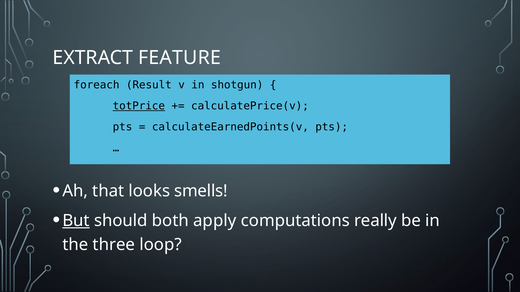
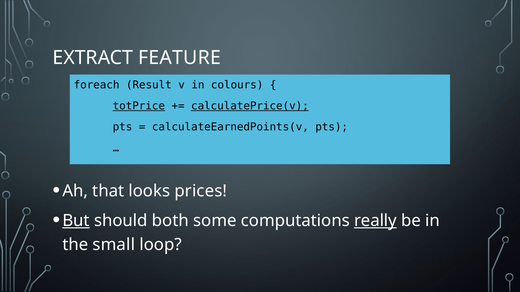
shotgun: shotgun -> colours
calculatePrice(v underline: none -> present
smells: smells -> prices
apply: apply -> some
really underline: none -> present
three: three -> small
